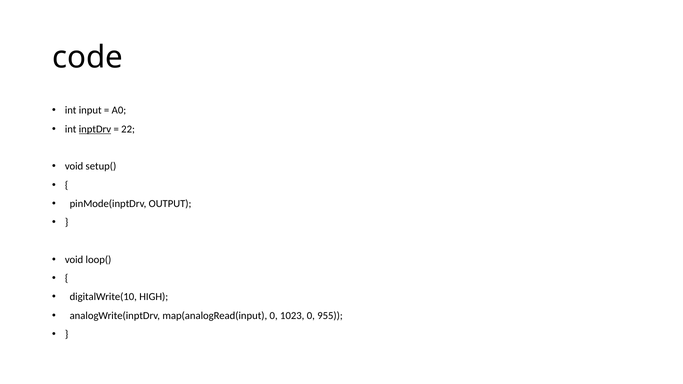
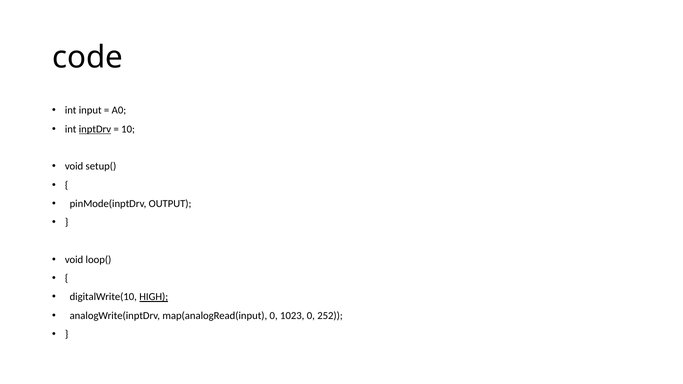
22: 22 -> 10
HIGH underline: none -> present
955: 955 -> 252
